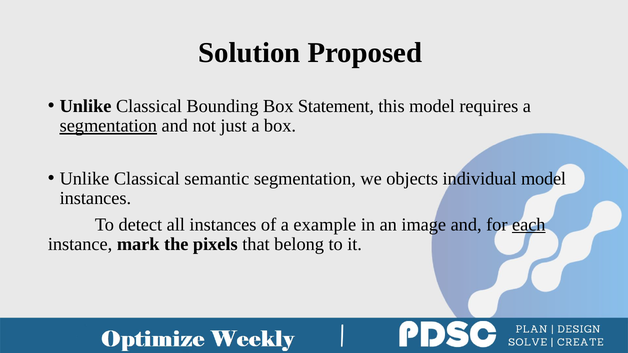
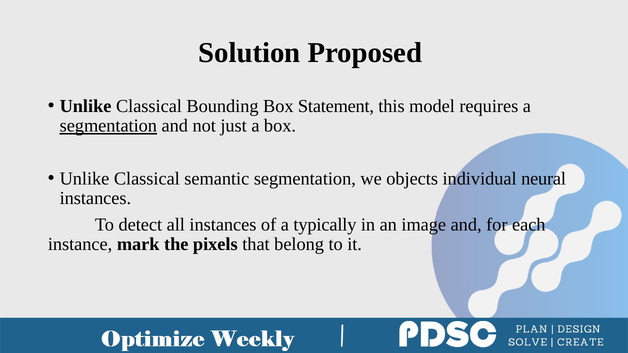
individual model: model -> neural
example: example -> typically
each underline: present -> none
